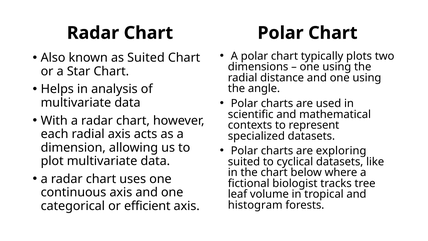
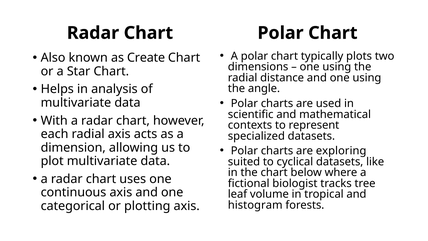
as Suited: Suited -> Create
efficient: efficient -> plotting
